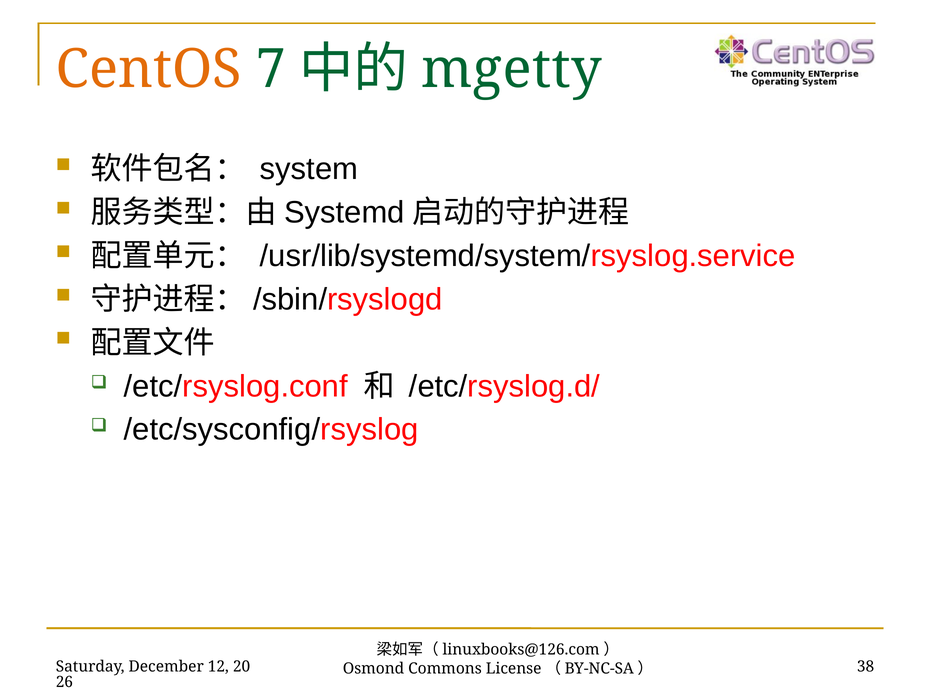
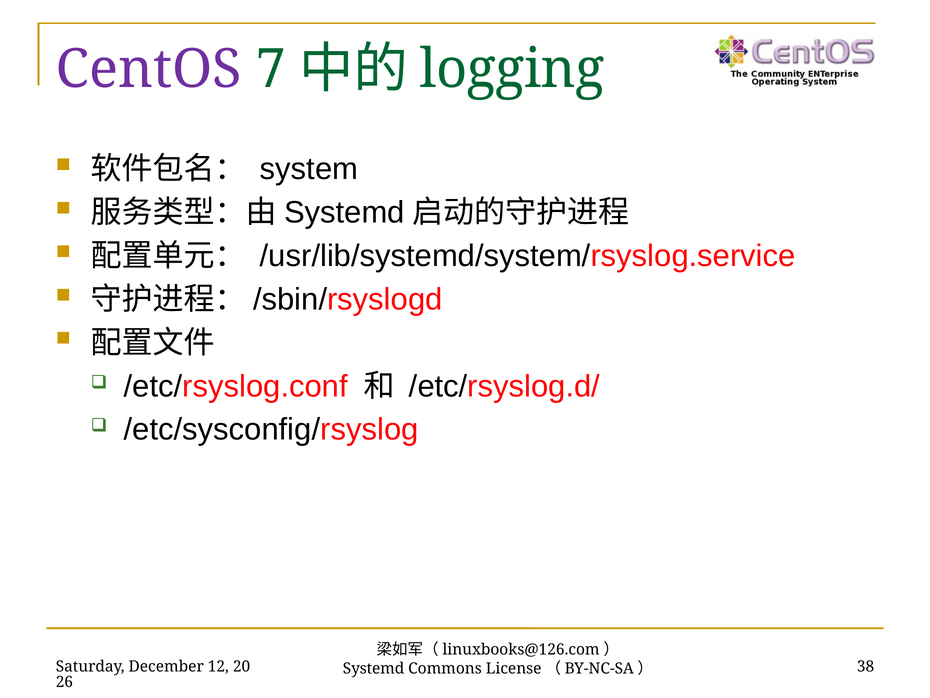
CentOS colour: orange -> purple
mgetty: mgetty -> logging
Osmond: Osmond -> Systemd
